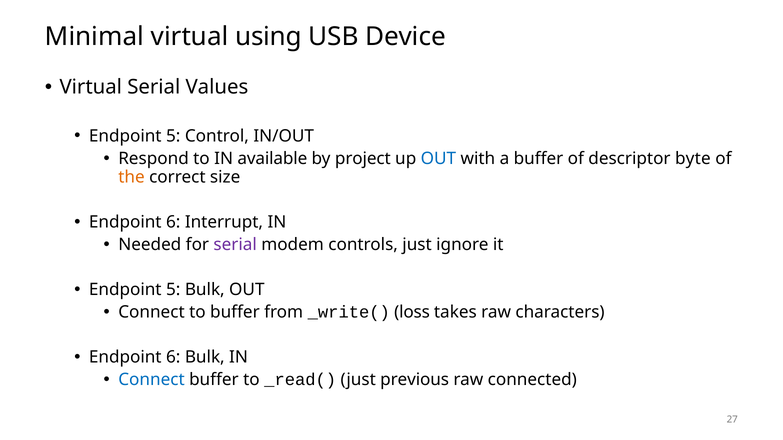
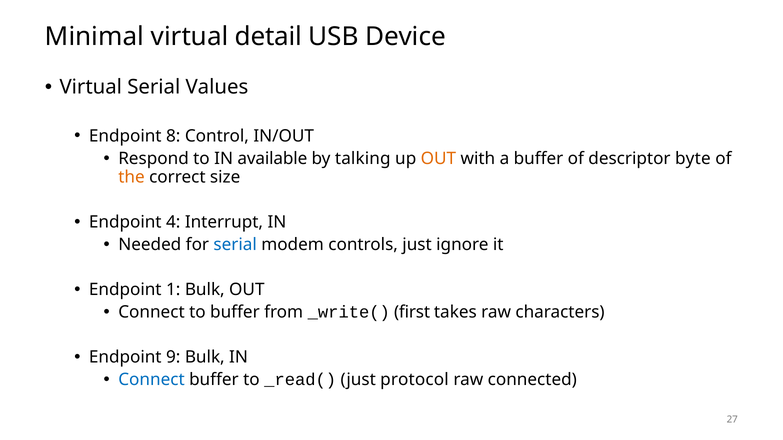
using: using -> detail
5 at (173, 136): 5 -> 8
project: project -> talking
OUT at (438, 159) colour: blue -> orange
6 at (173, 222): 6 -> 4
serial at (235, 245) colour: purple -> blue
5 at (173, 290): 5 -> 1
loss: loss -> first
6 at (173, 358): 6 -> 9
previous: previous -> protocol
